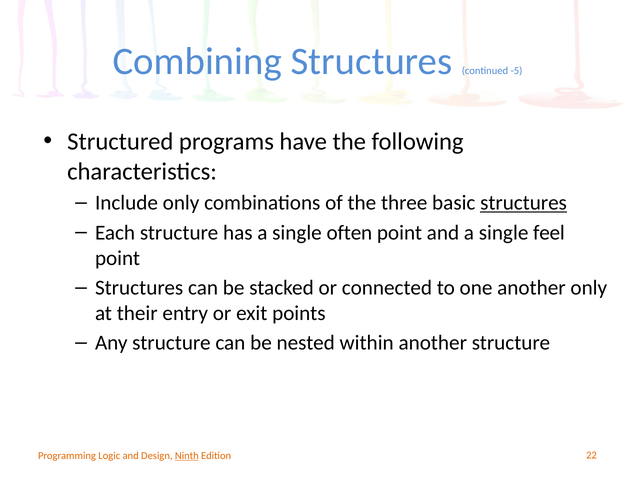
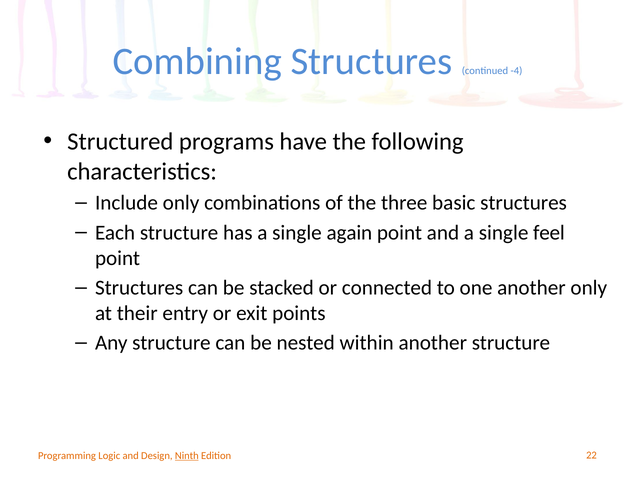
-5: -5 -> -4
structures at (524, 203) underline: present -> none
often: often -> again
